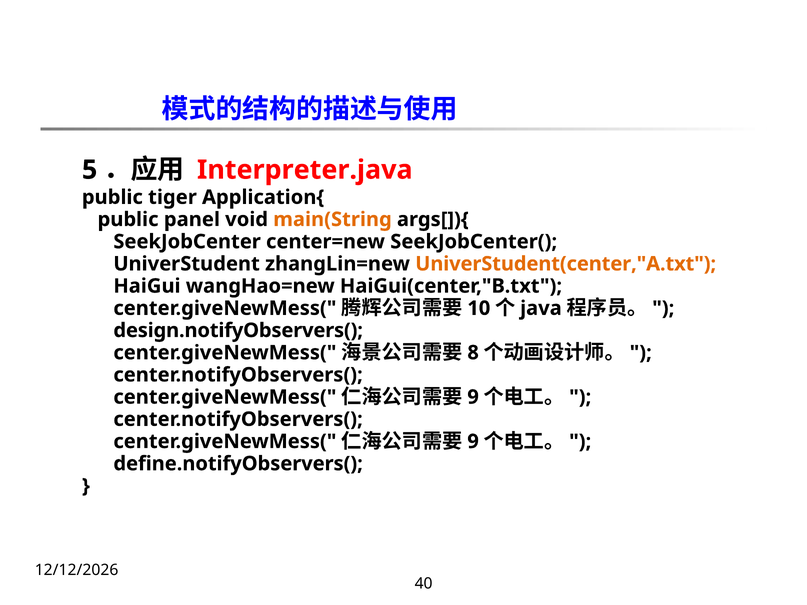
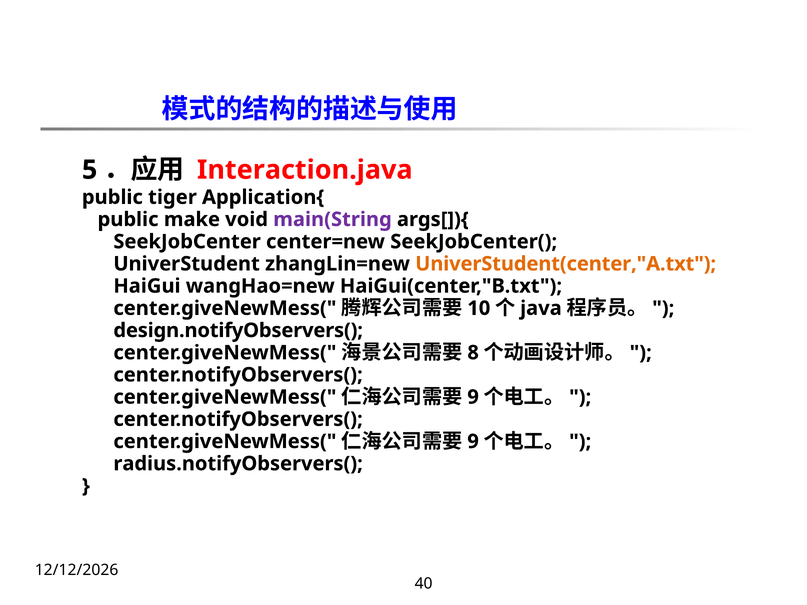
Interpreter.java: Interpreter.java -> Interaction.java
panel: panel -> make
main(String colour: orange -> purple
define.notifyObservers(: define.notifyObservers( -> radius.notifyObservers(
